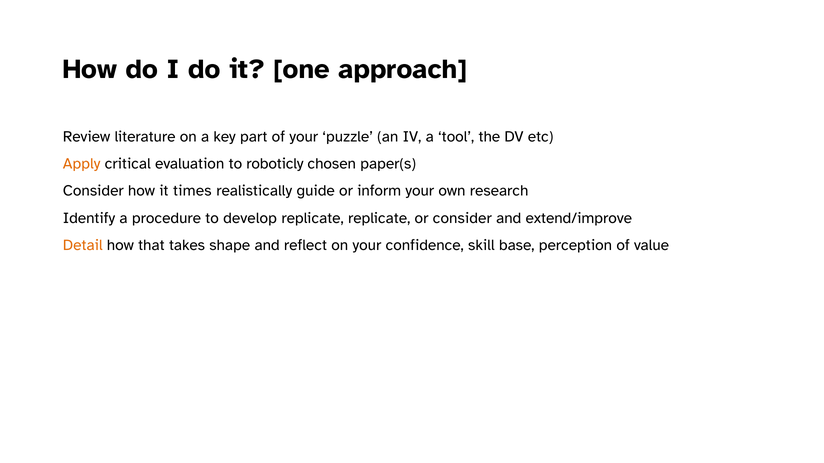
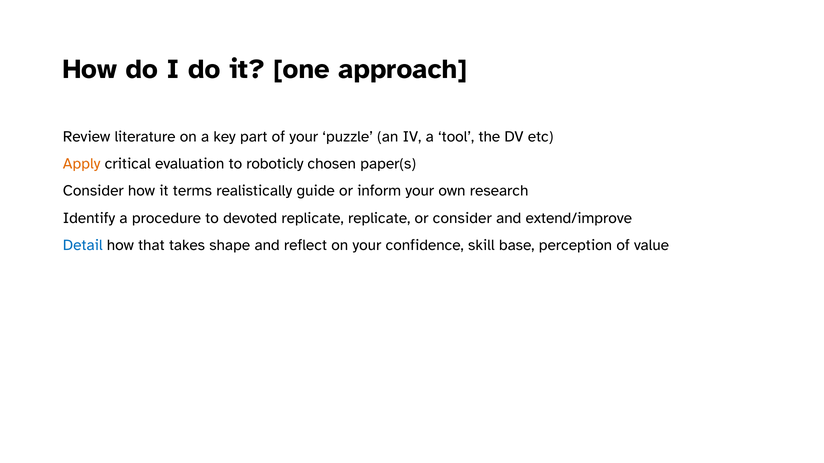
times: times -> terms
develop: develop -> devoted
Detail colour: orange -> blue
